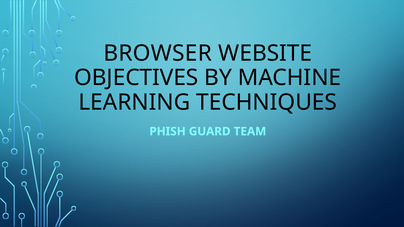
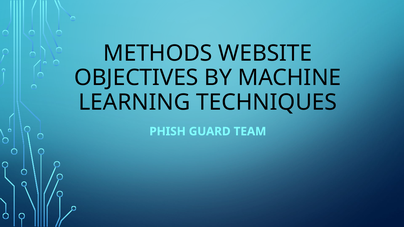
BROWSER: BROWSER -> METHODS
